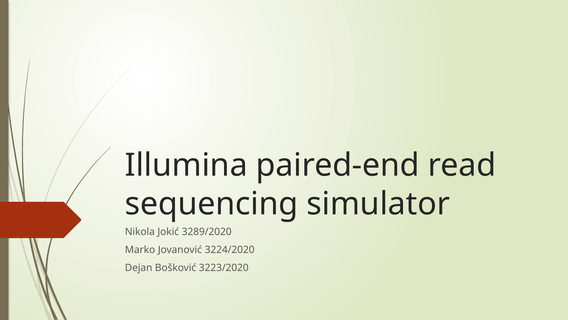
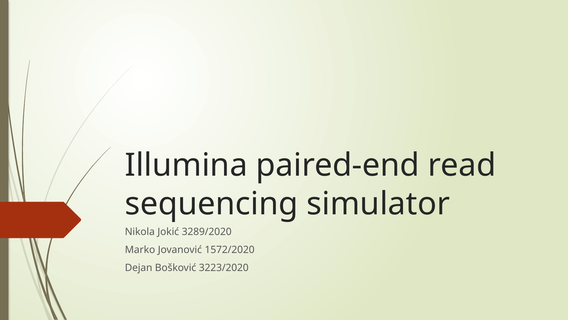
3224/2020: 3224/2020 -> 1572/2020
